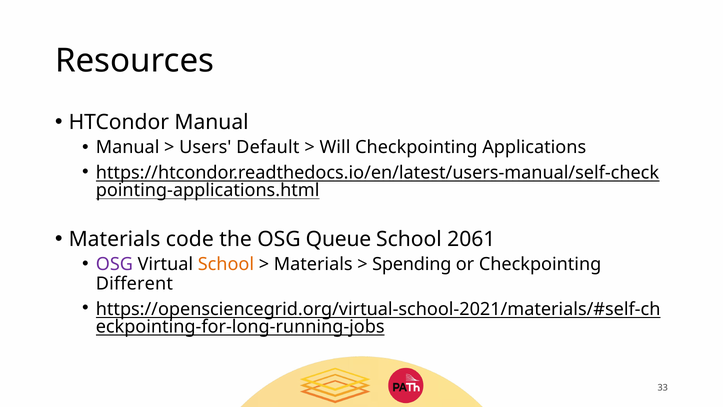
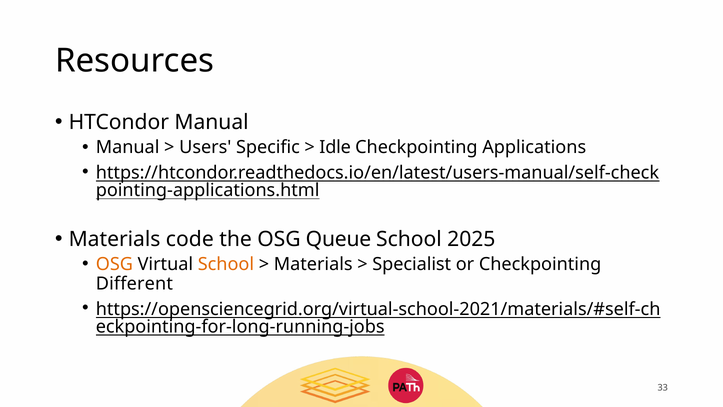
Default: Default -> Specific
Will: Will -> Idle
2061: 2061 -> 2025
OSG at (114, 264) colour: purple -> orange
Spending: Spending -> Specialist
